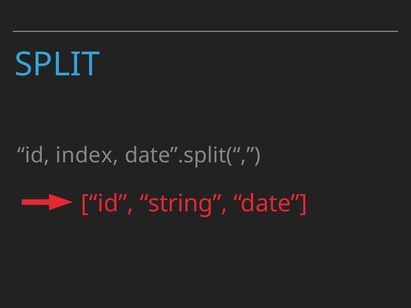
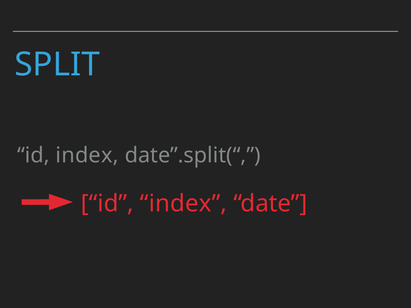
string at (184, 204): string -> index
